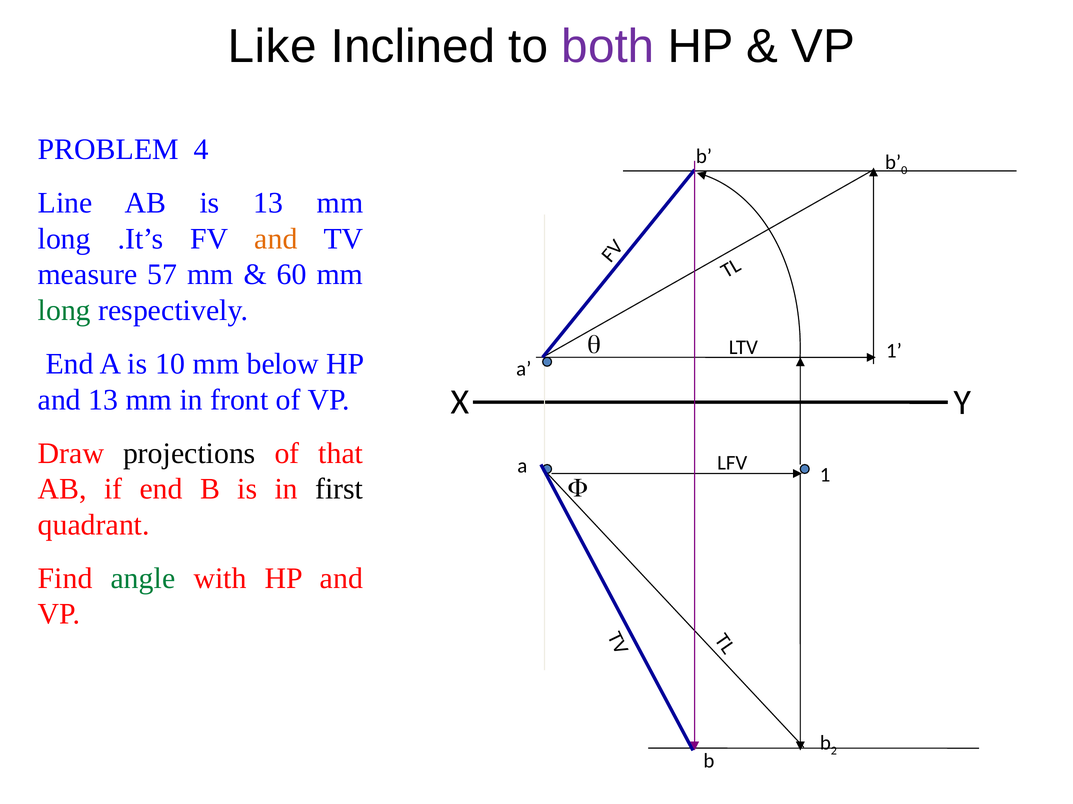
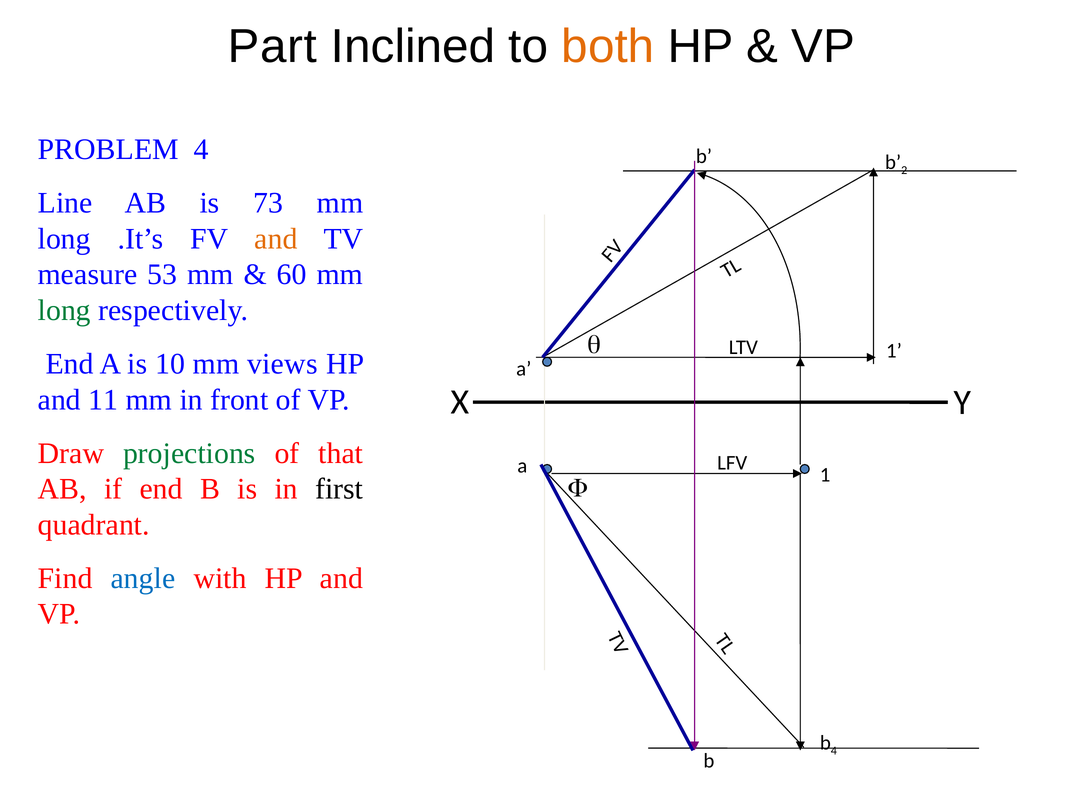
Like: Like -> Part
both colour: purple -> orange
0: 0 -> 2
is 13: 13 -> 73
57: 57 -> 53
below: below -> views
and 13: 13 -> 11
projections colour: black -> green
angle colour: green -> blue
b 2: 2 -> 4
